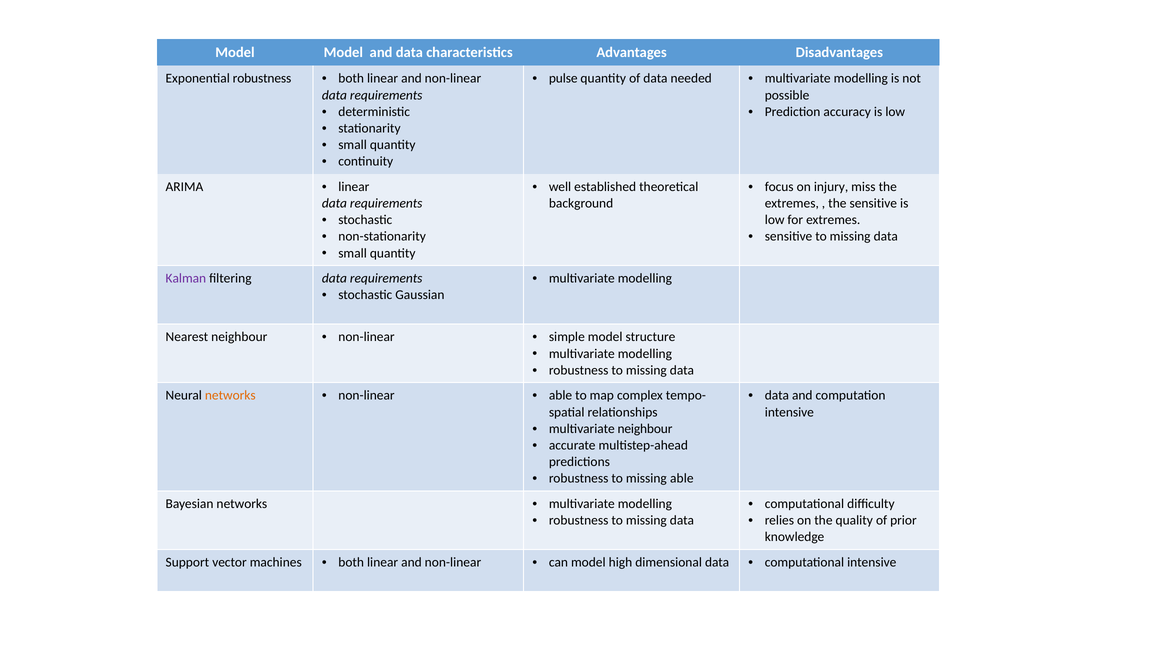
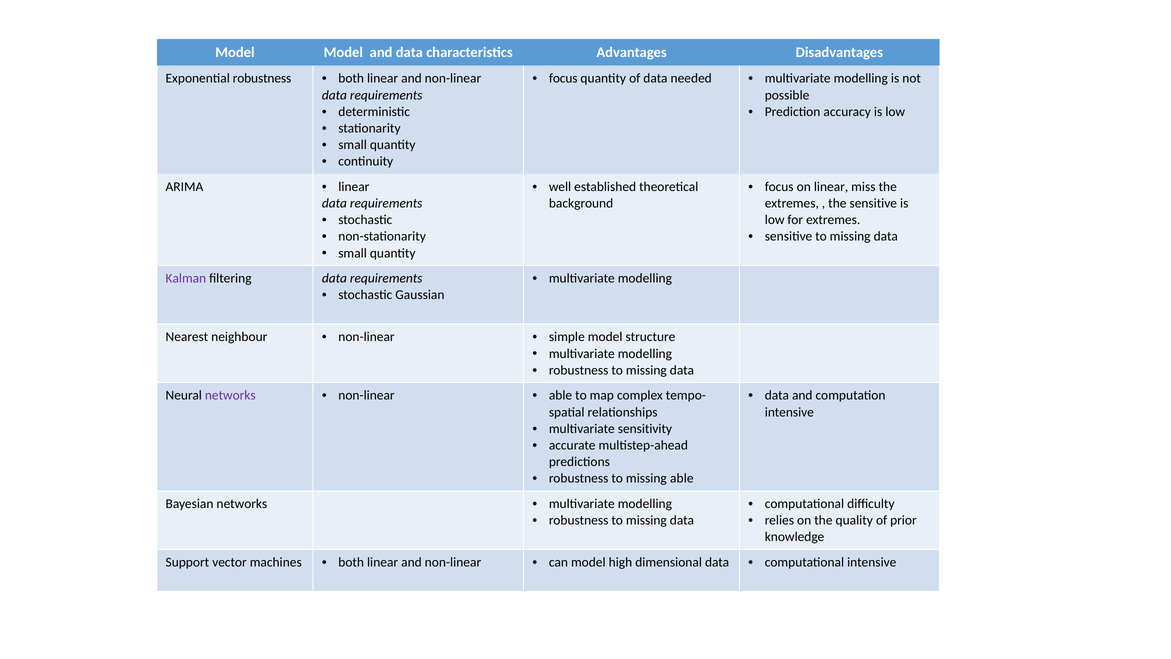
pulse at (563, 79): pulse -> focus
on injury: injury -> linear
networks at (230, 395) colour: orange -> purple
multivariate neighbour: neighbour -> sensitivity
